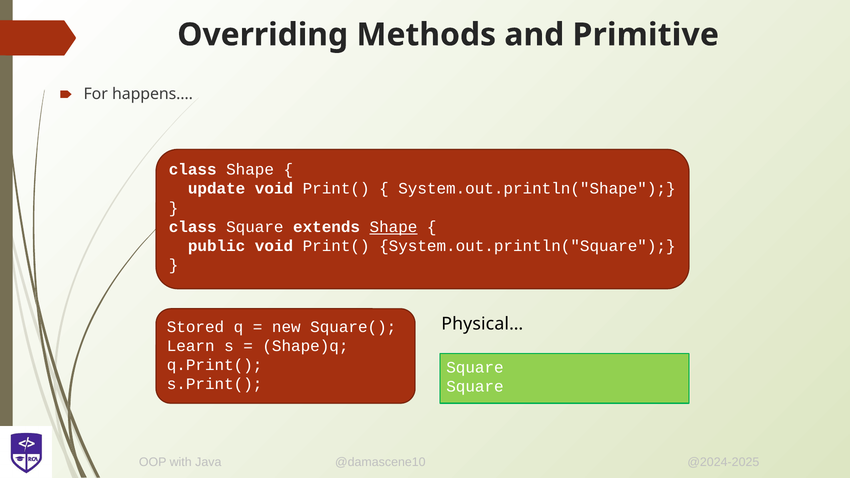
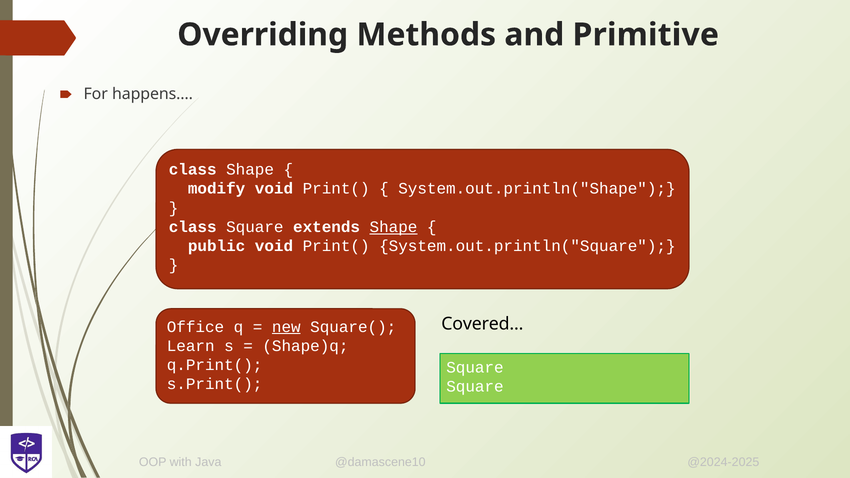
update: update -> modify
Physical…: Physical… -> Covered…
Stored: Stored -> Office
new underline: none -> present
